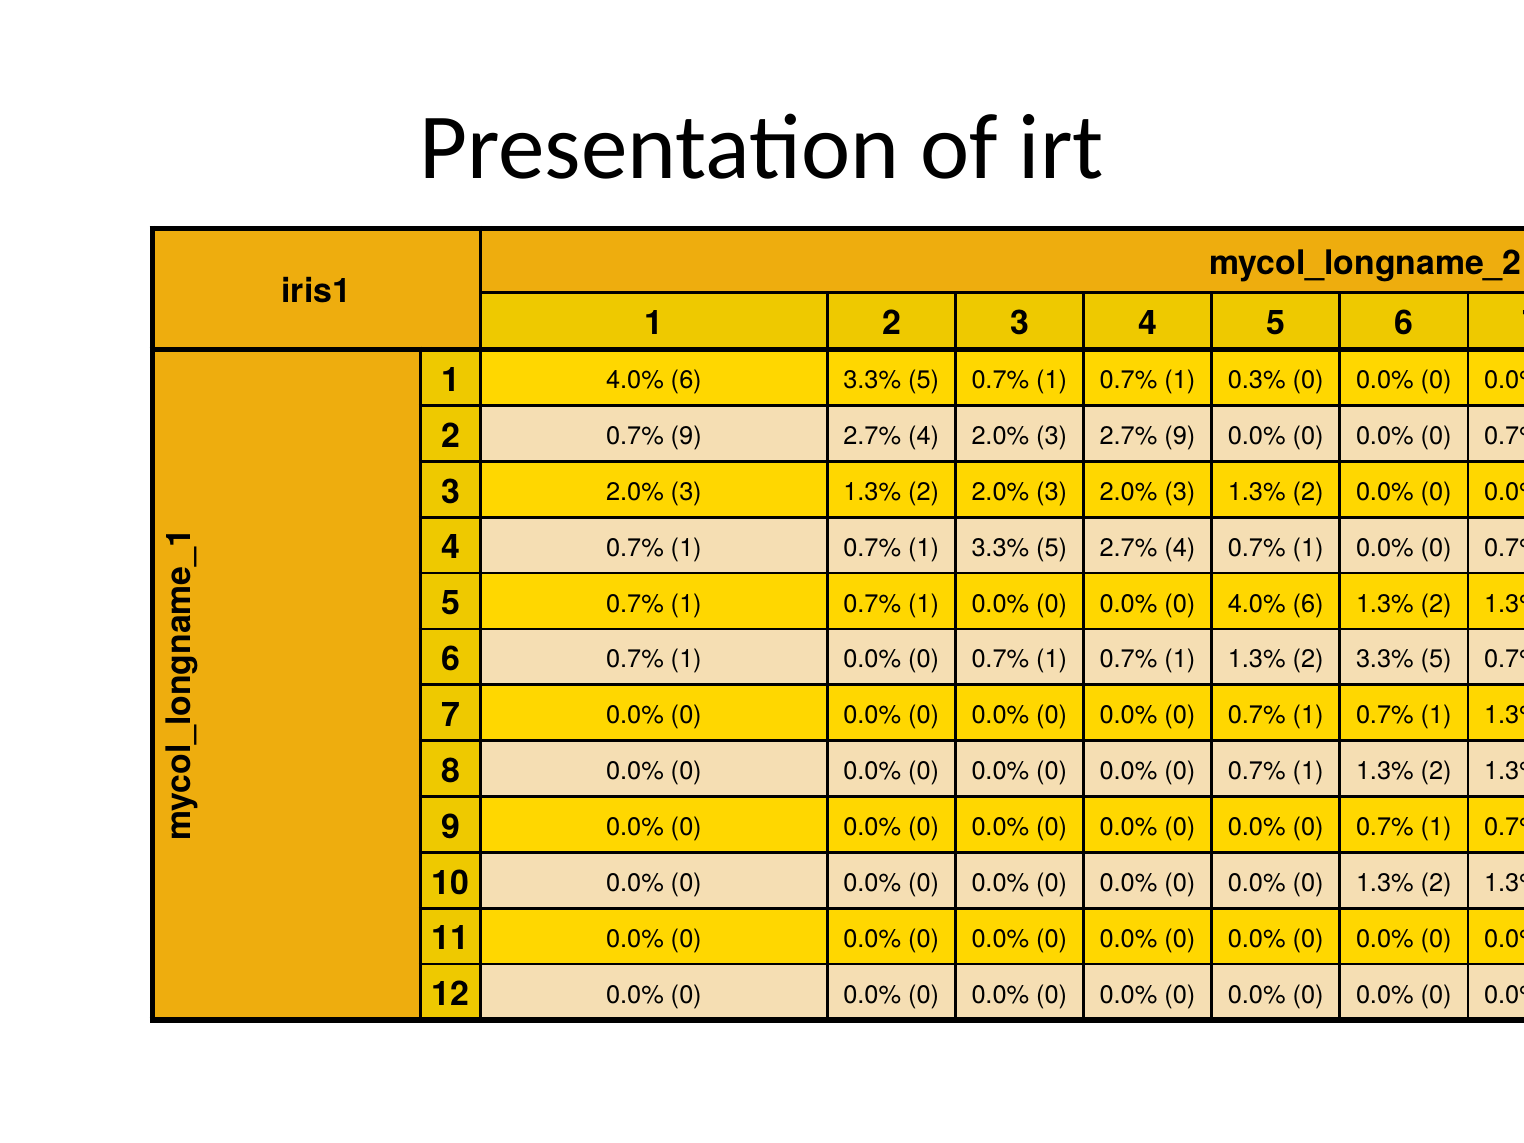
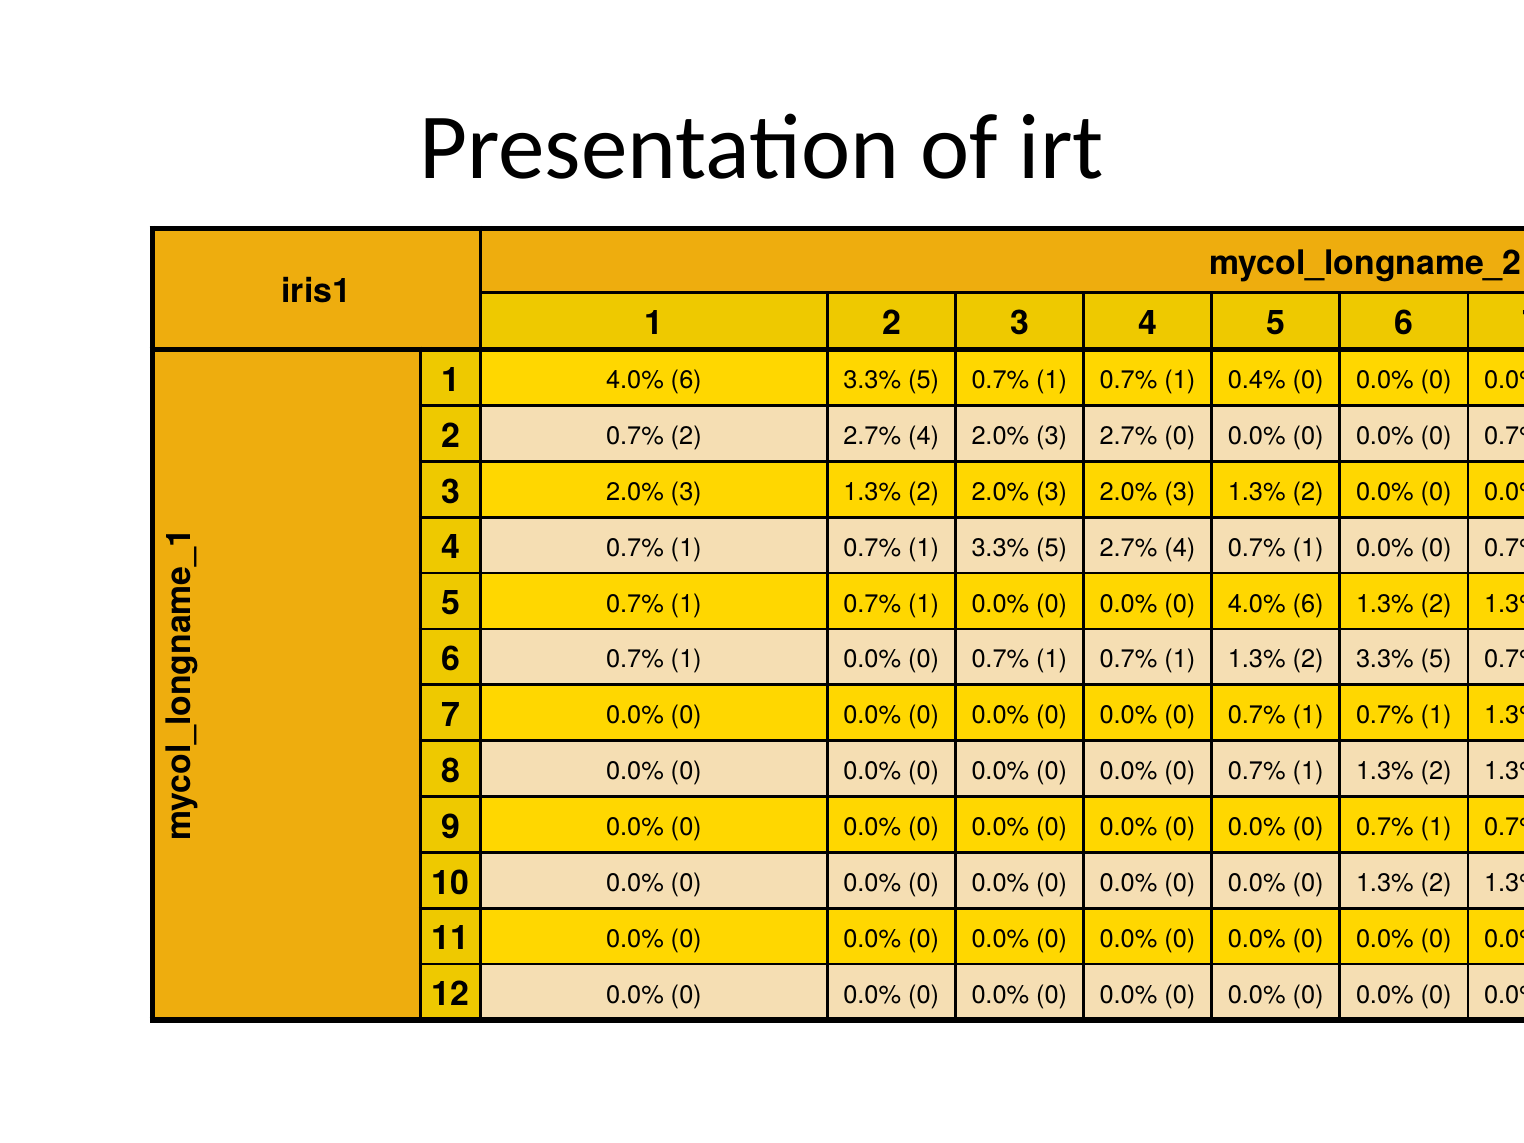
0.3%: 0.3% -> 0.4%
0.7% 9: 9 -> 2
2.7% 9: 9 -> 0
